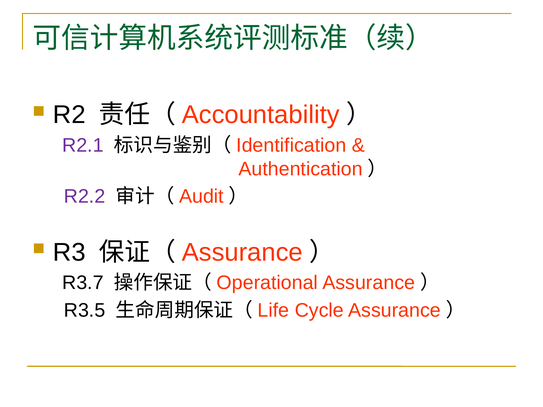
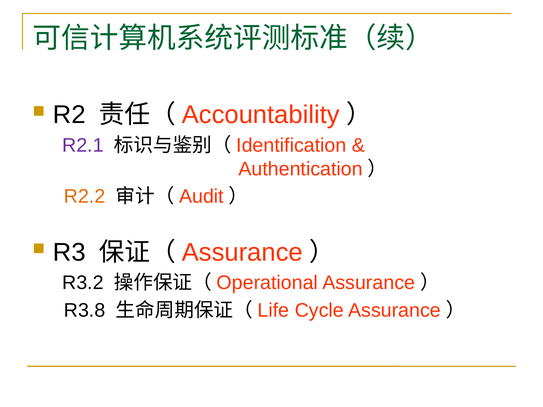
R2.2 colour: purple -> orange
R3.7: R3.7 -> R3.2
R3.5: R3.5 -> R3.8
